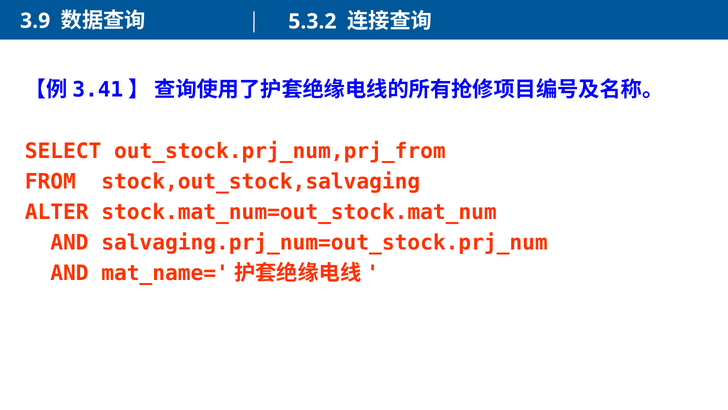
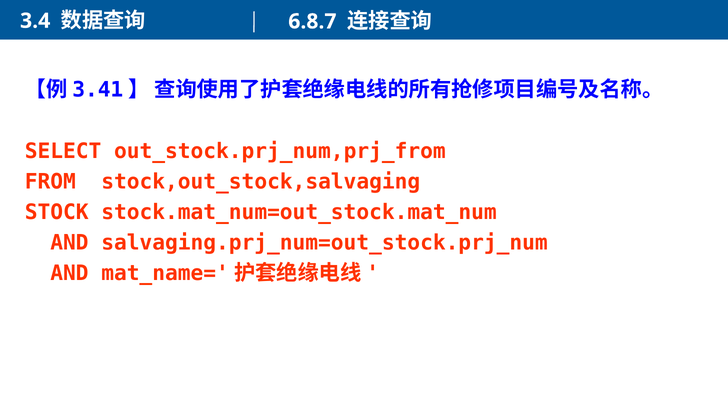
3.9: 3.9 -> 3.4
5.3.2: 5.3.2 -> 6.8.7
ALTER: ALTER -> STOCK
